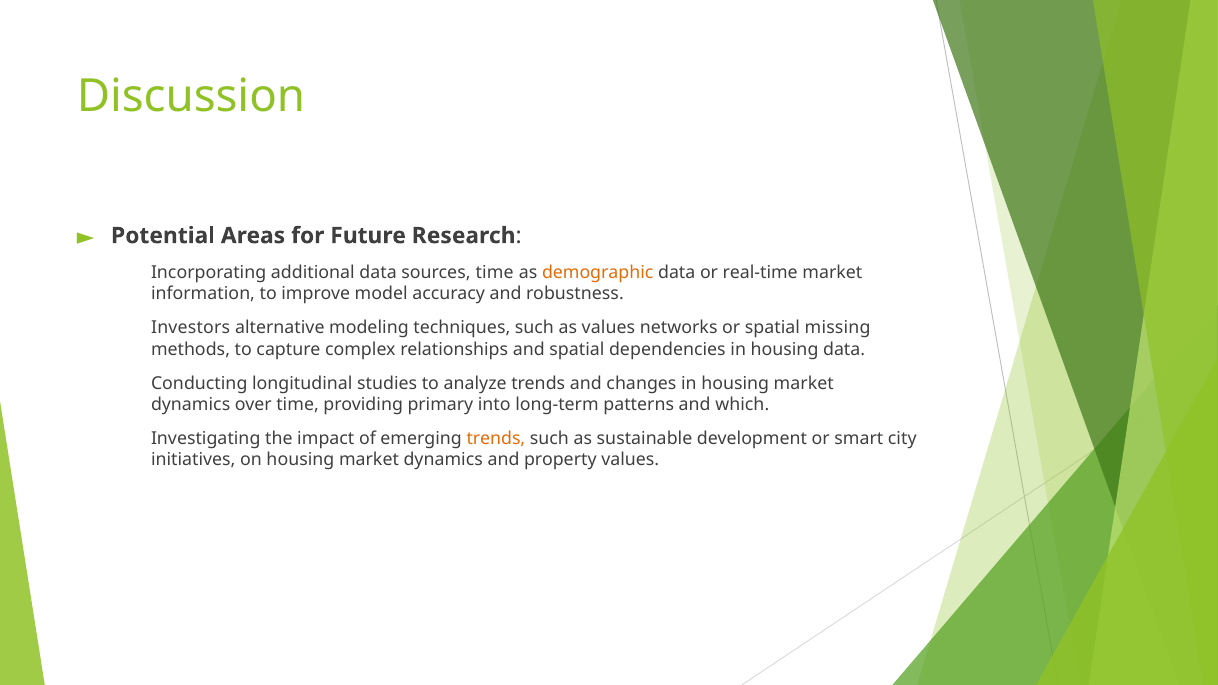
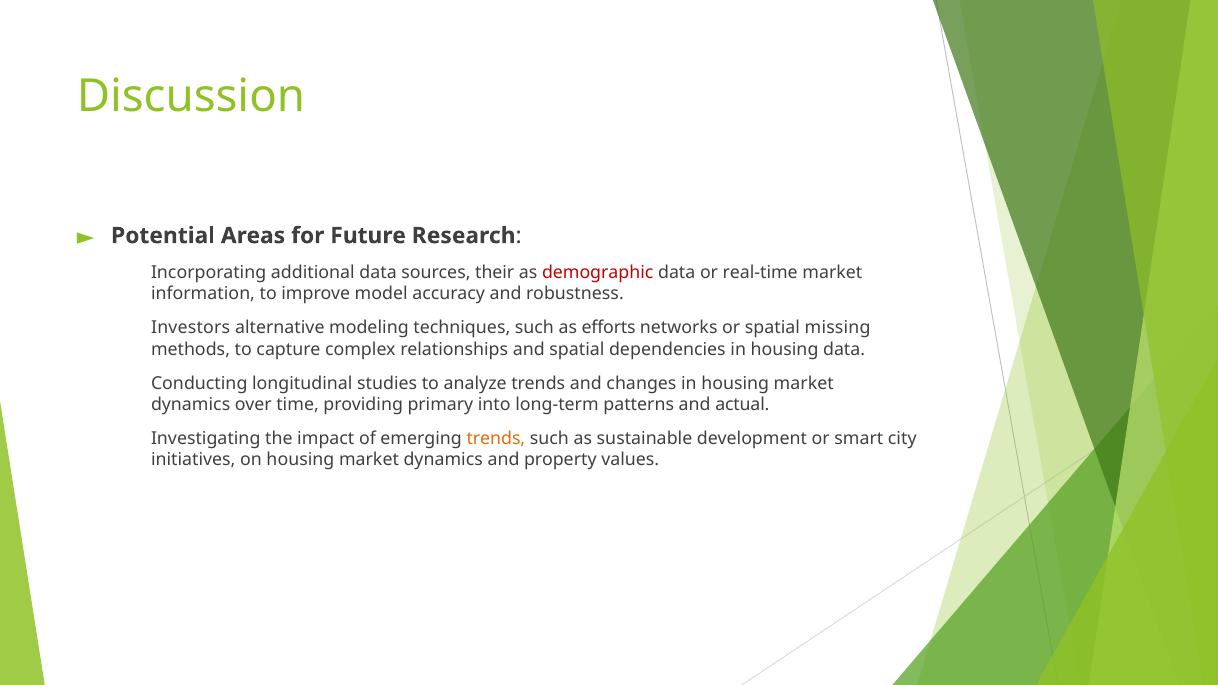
sources time: time -> their
demographic colour: orange -> red
as values: values -> efforts
which: which -> actual
